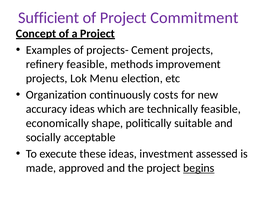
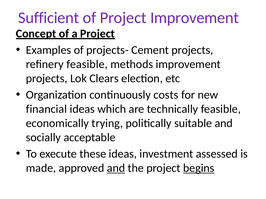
Project Commitment: Commitment -> Improvement
Menu: Menu -> Clears
accuracy: accuracy -> financial
shape: shape -> trying
and at (116, 168) underline: none -> present
